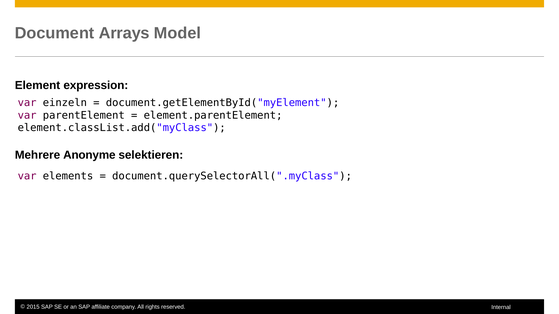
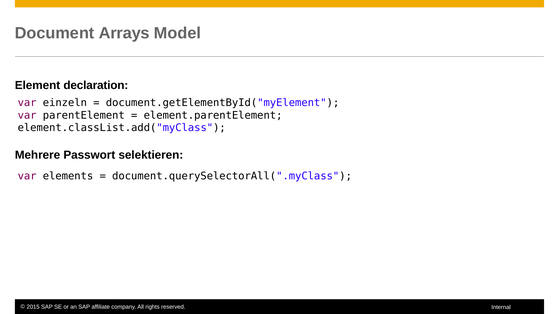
expression: expression -> declaration
Anonyme: Anonyme -> Passwort
